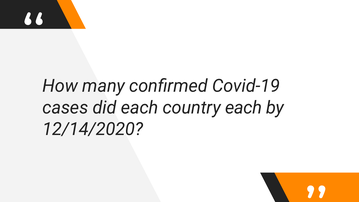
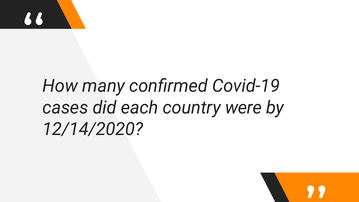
country each: each -> were
